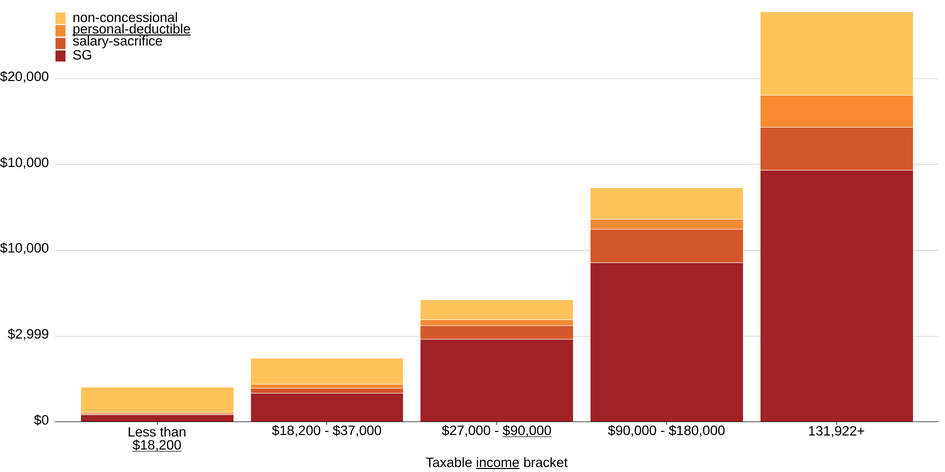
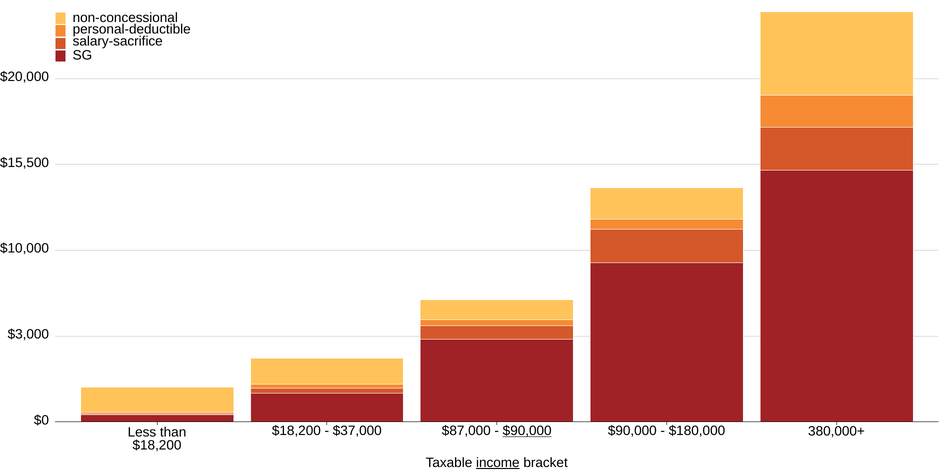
personal-deductible underline: present -> none
$10,000 at (25, 163): $10,000 -> $15,500
$2,999: $2,999 -> $3,000
$27,000: $27,000 -> $87,000
131,922+: 131,922+ -> 380,000+
$18,200 at (157, 446) underline: present -> none
